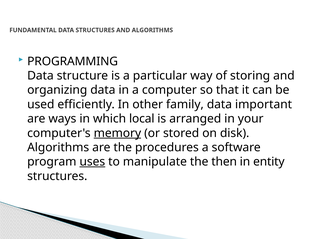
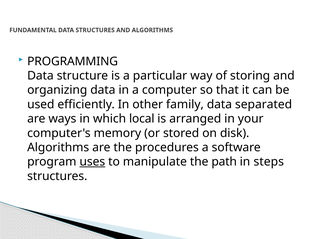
important: important -> separated
memory underline: present -> none
then: then -> path
entity: entity -> steps
